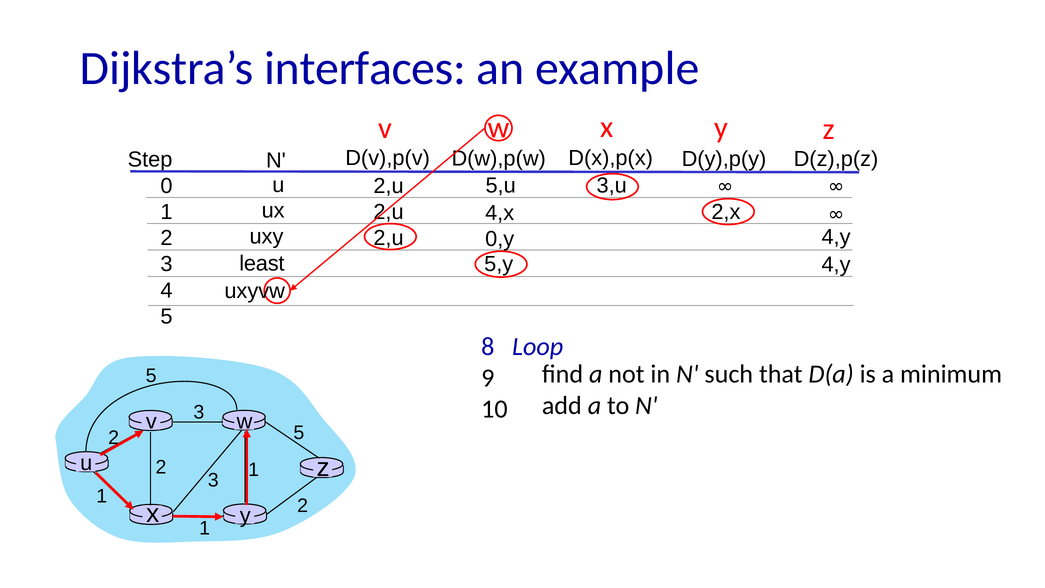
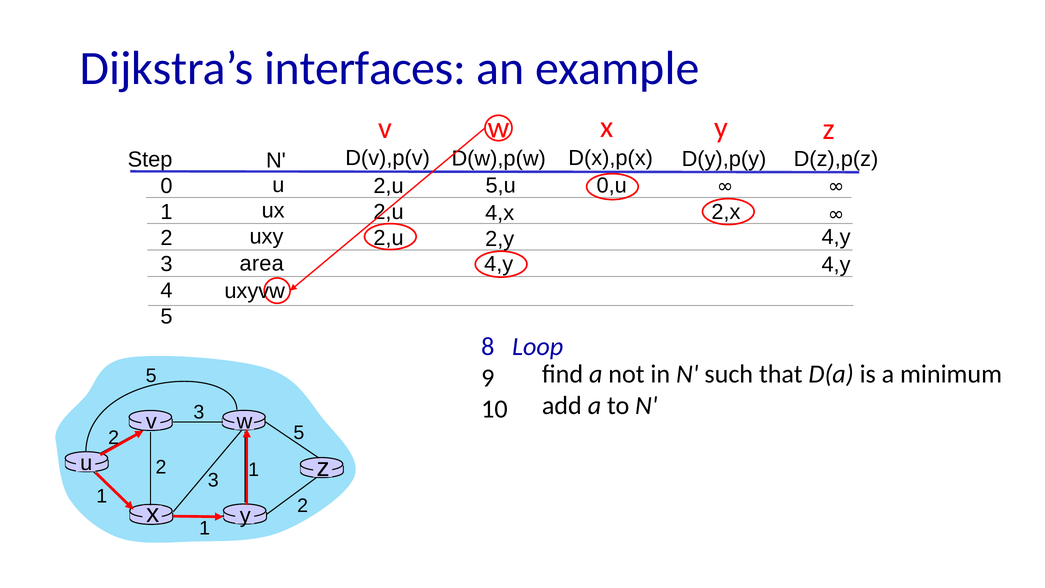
3,u: 3,u -> 0,u
0,y: 0,y -> 2,y
least: least -> area
5,y at (499, 264): 5,y -> 4,y
